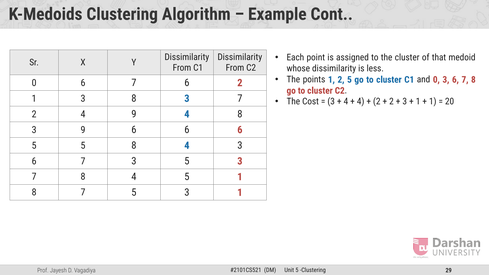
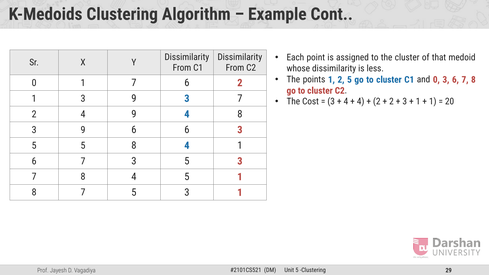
0 6: 6 -> 1
1 3 8: 8 -> 9
6 6 6: 6 -> 3
4 3: 3 -> 1
